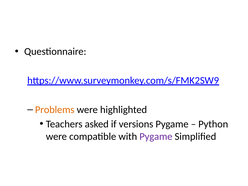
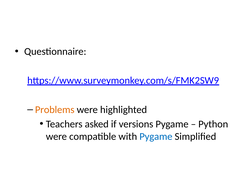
Pygame at (156, 137) colour: purple -> blue
